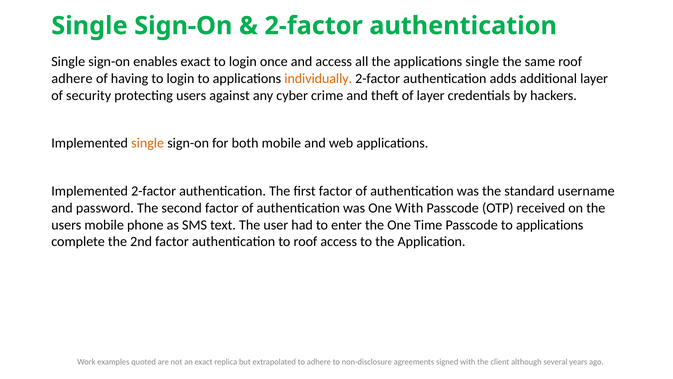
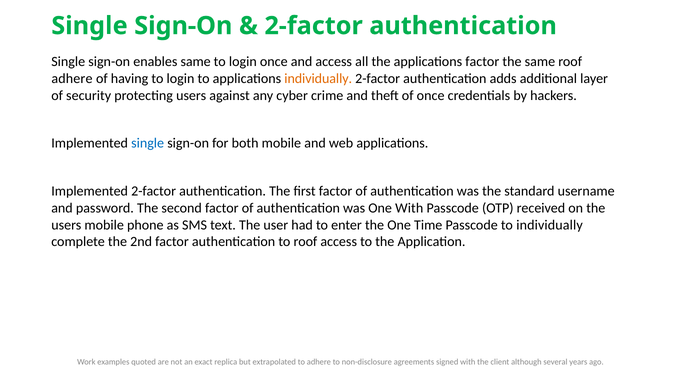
enables exact: exact -> same
applications single: single -> factor
of layer: layer -> once
single at (148, 143) colour: orange -> blue
Passcode to applications: applications -> individually
